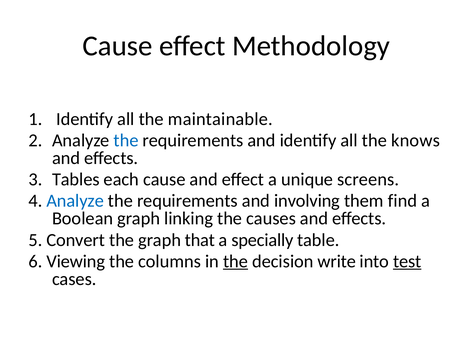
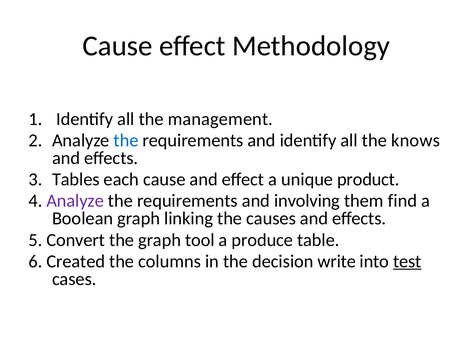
maintainable: maintainable -> management
screens: screens -> product
Analyze at (75, 201) colour: blue -> purple
that: that -> tool
specially: specially -> produce
Viewing: Viewing -> Created
the at (235, 261) underline: present -> none
